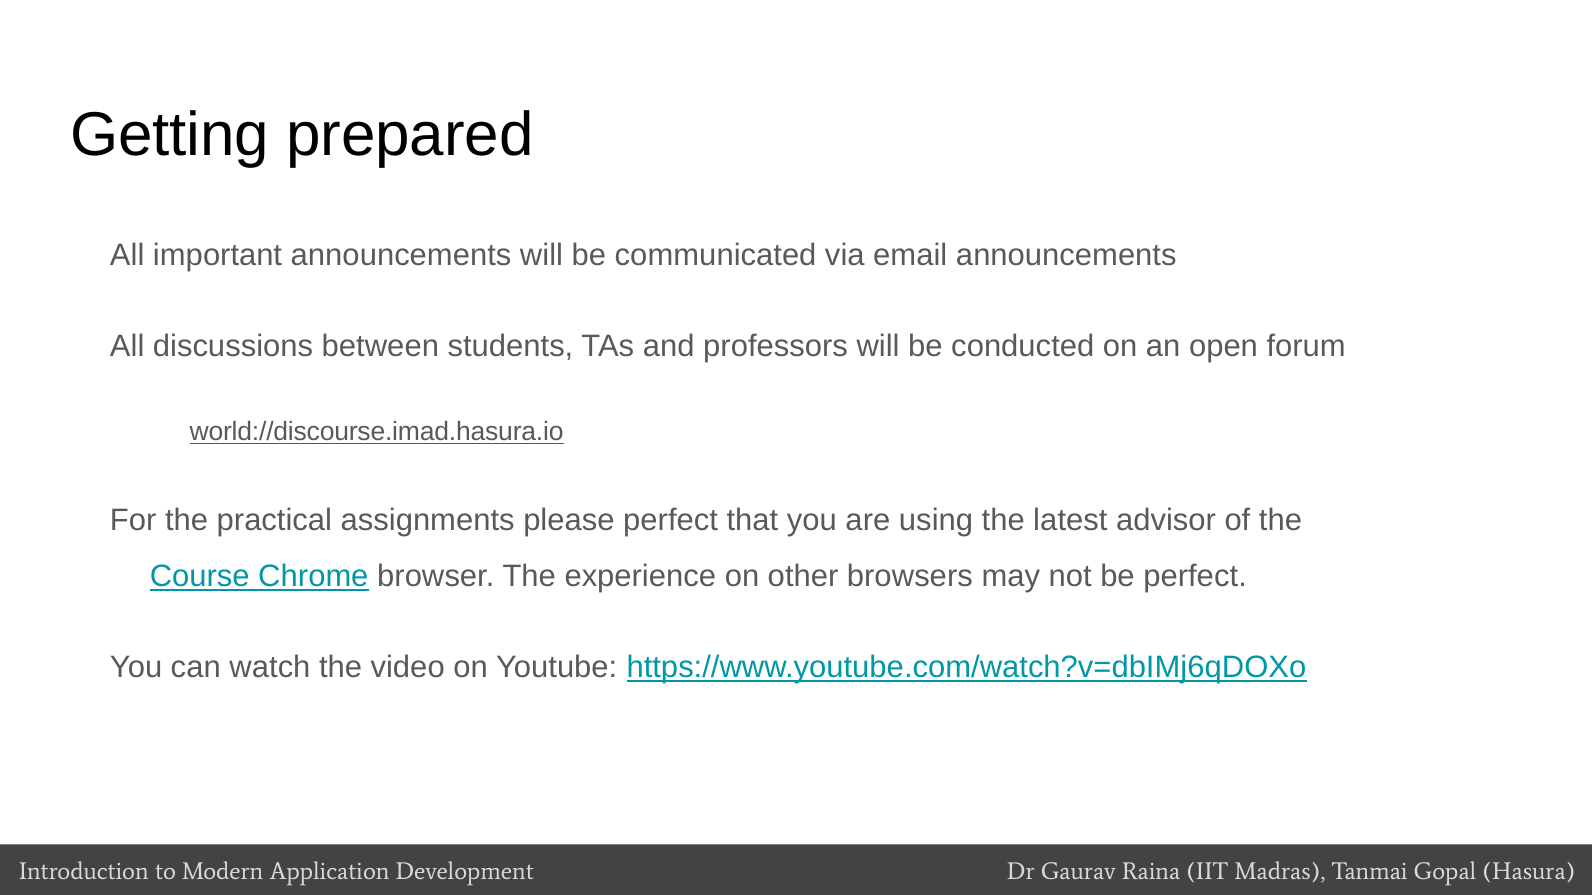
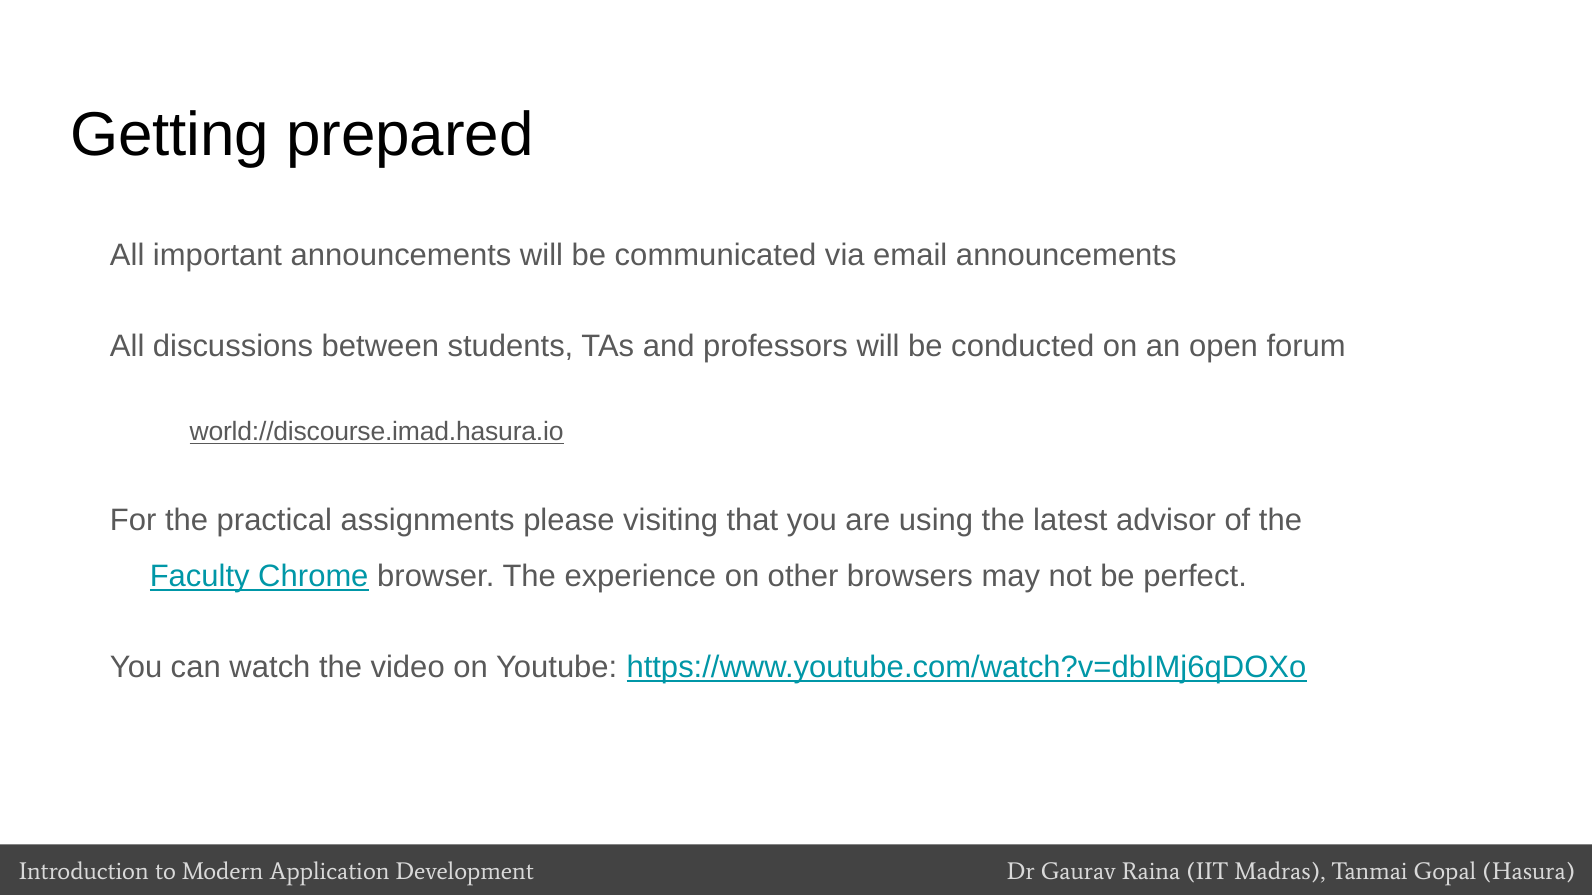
please perfect: perfect -> visiting
Course: Course -> Faculty
